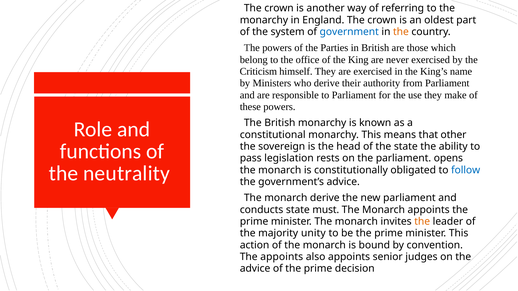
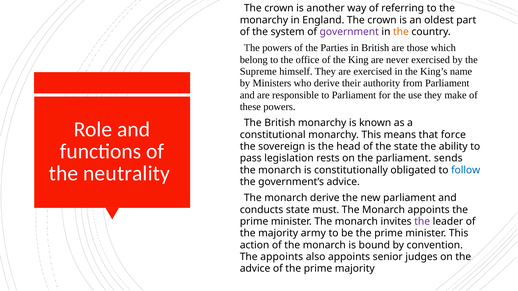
government colour: blue -> purple
Criticism: Criticism -> Supreme
other: other -> force
opens: opens -> sends
the at (422, 222) colour: orange -> purple
unity: unity -> army
prime decision: decision -> majority
